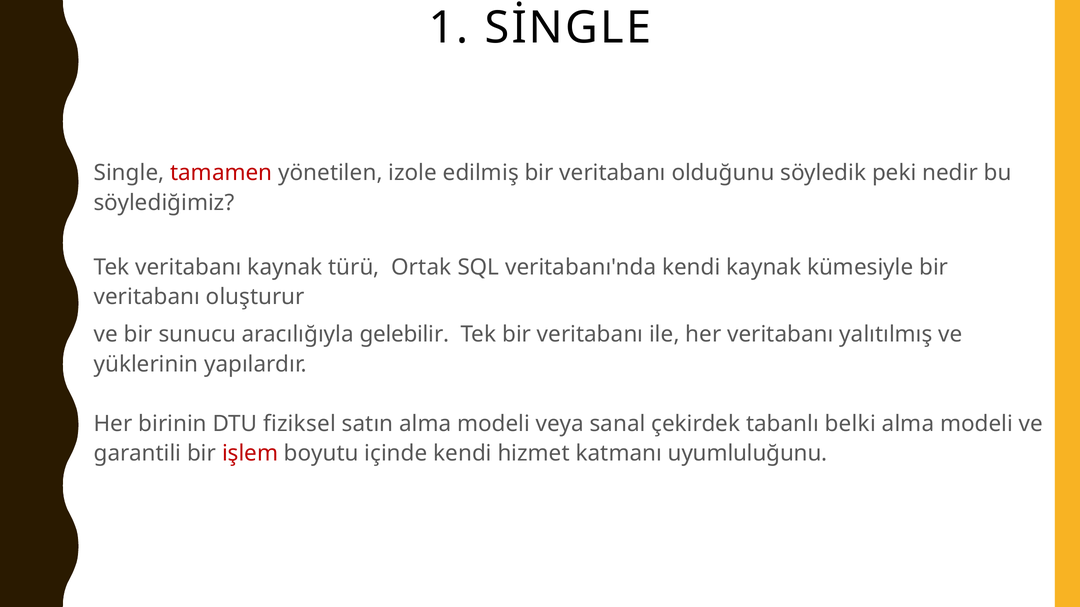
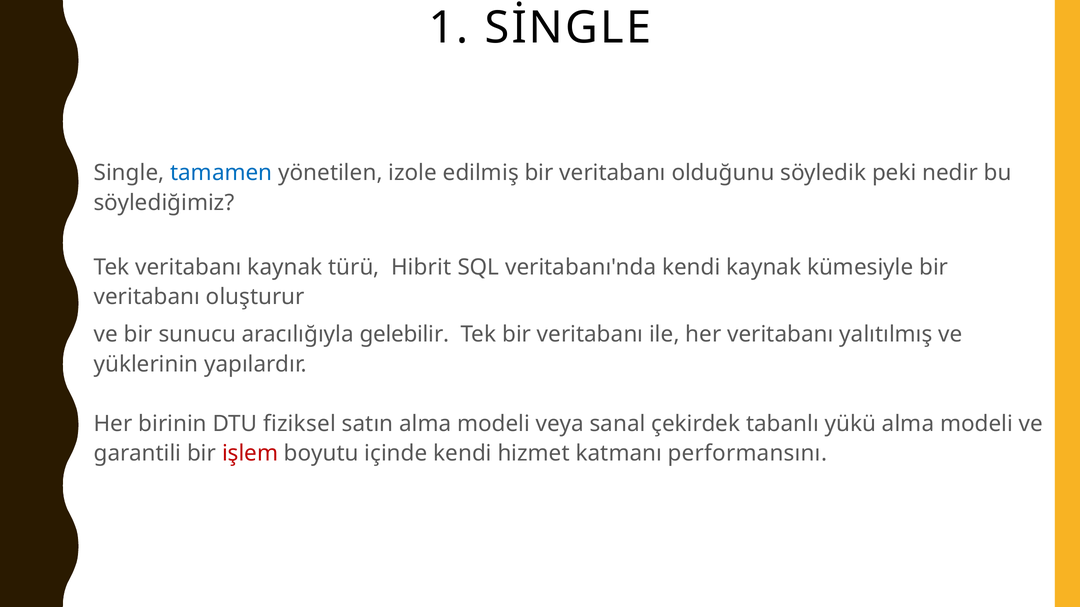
tamamen colour: red -> blue
Ortak: Ortak -> Hibrit
belki: belki -> yükü
uyumluluğunu: uyumluluğunu -> performansını
